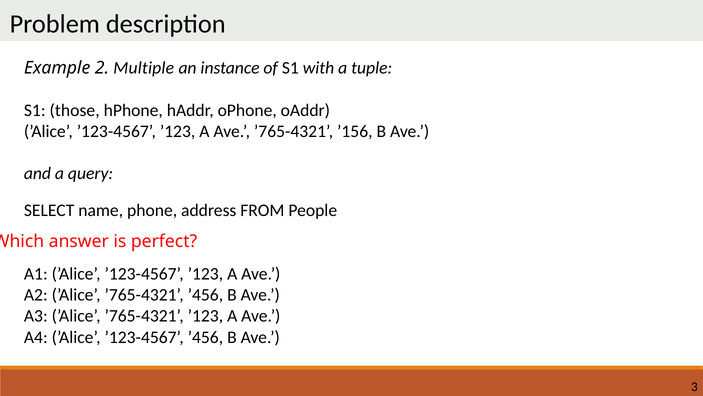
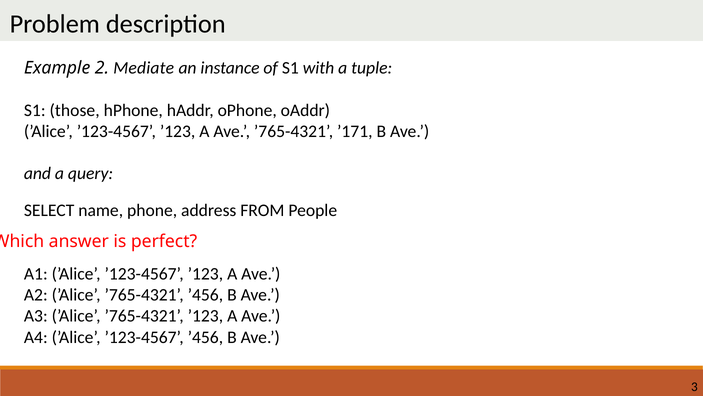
Multiple: Multiple -> Mediate
’156: ’156 -> ’171
